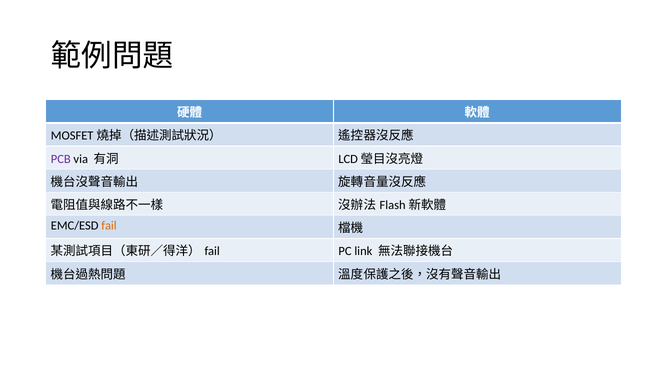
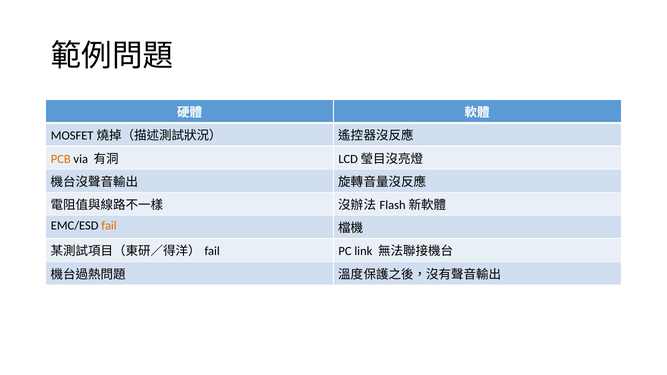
PCB colour: purple -> orange
